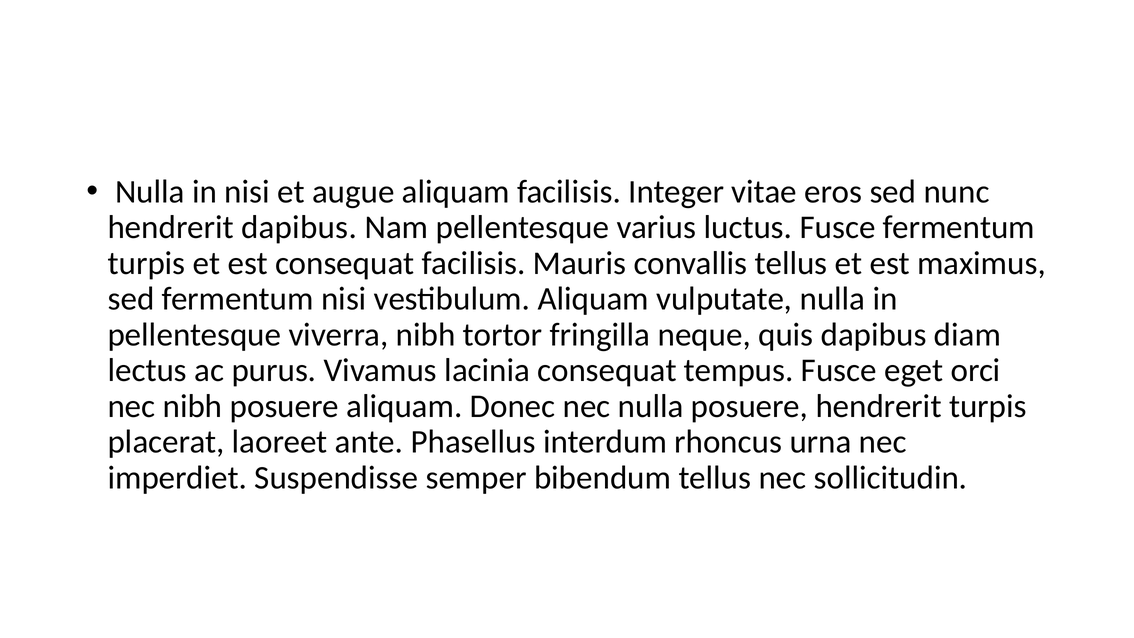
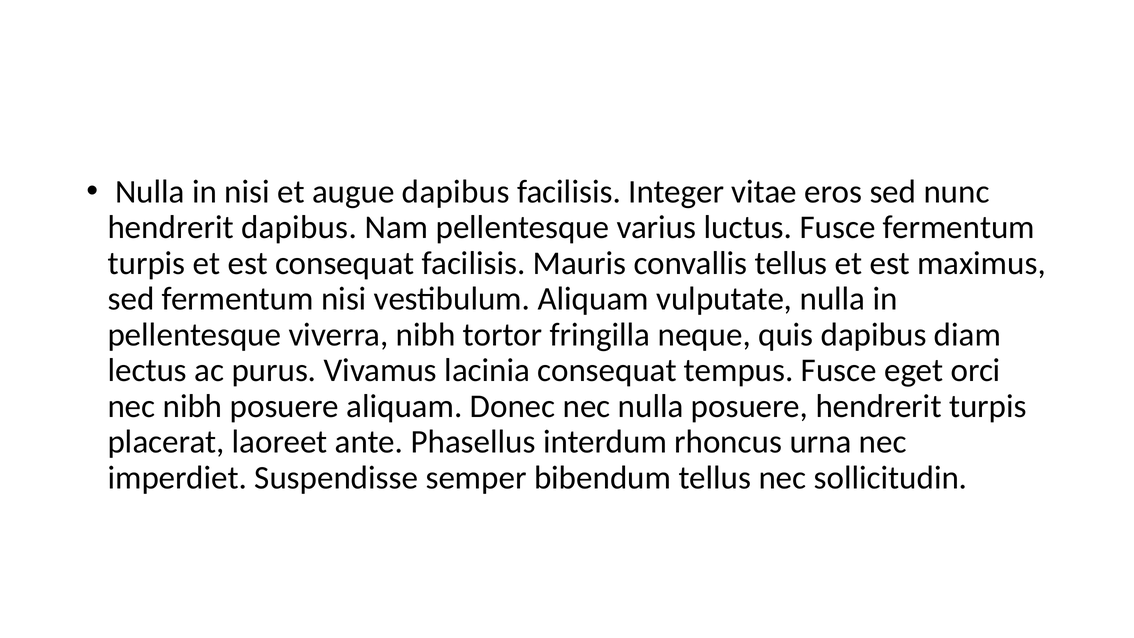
augue aliquam: aliquam -> dapibus
